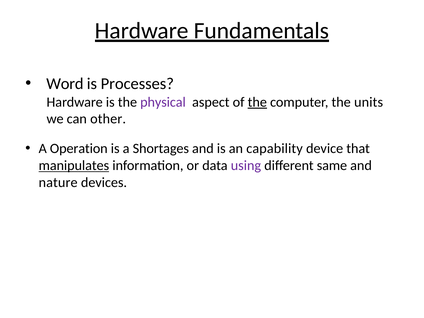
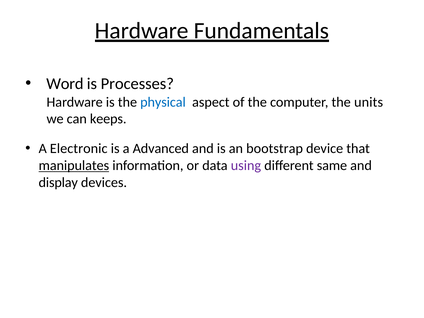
physical colour: purple -> blue
the at (257, 102) underline: present -> none
other: other -> keeps
Operation: Operation -> Electronic
Shortages: Shortages -> Advanced
capability: capability -> bootstrap
nature: nature -> display
